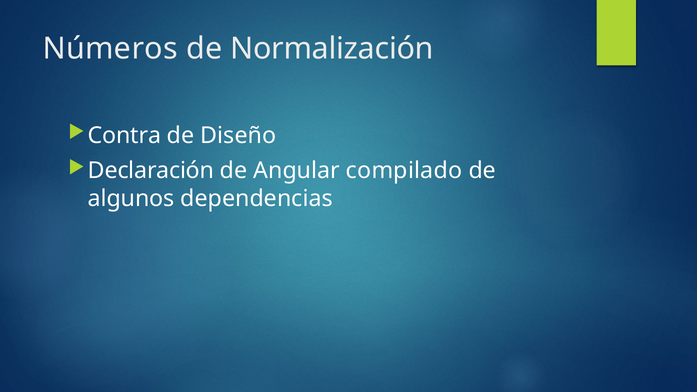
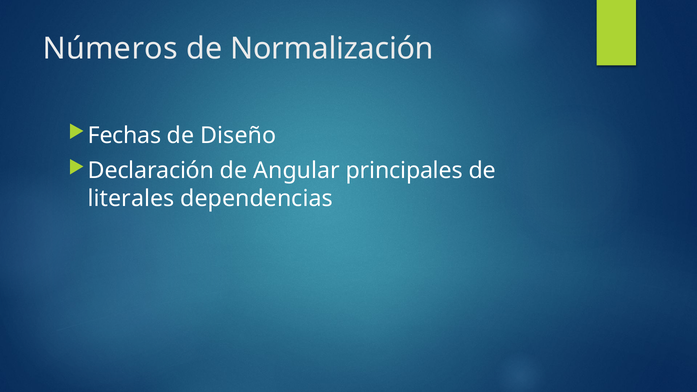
Contra: Contra -> Fechas
compilado: compilado -> principales
algunos: algunos -> literales
